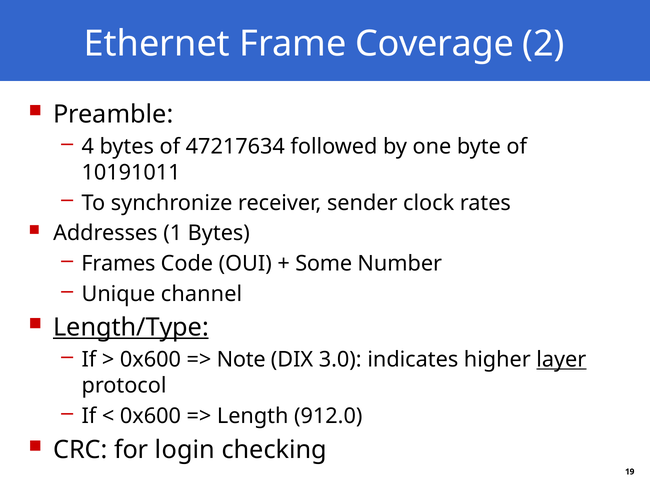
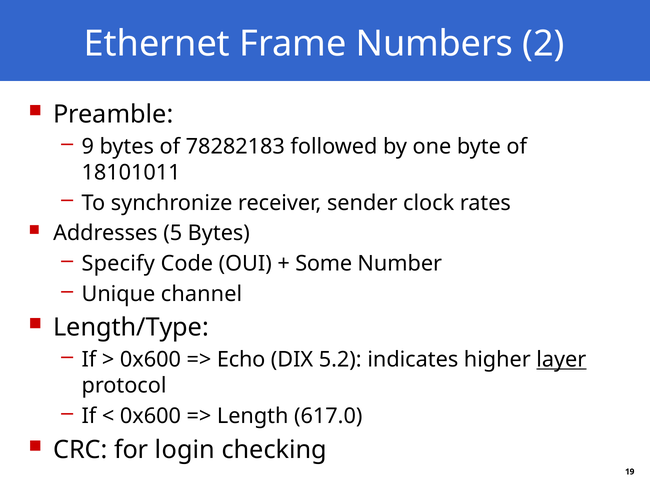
Coverage: Coverage -> Numbers
4: 4 -> 9
47217634: 47217634 -> 78282183
10191011: 10191011 -> 18101011
1: 1 -> 5
Frames: Frames -> Specify
Length/Type underline: present -> none
Note: Note -> Echo
3.0: 3.0 -> 5.2
912.0: 912.0 -> 617.0
